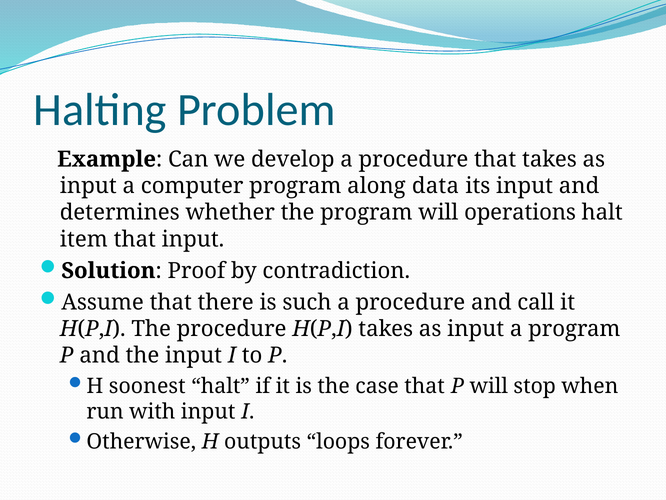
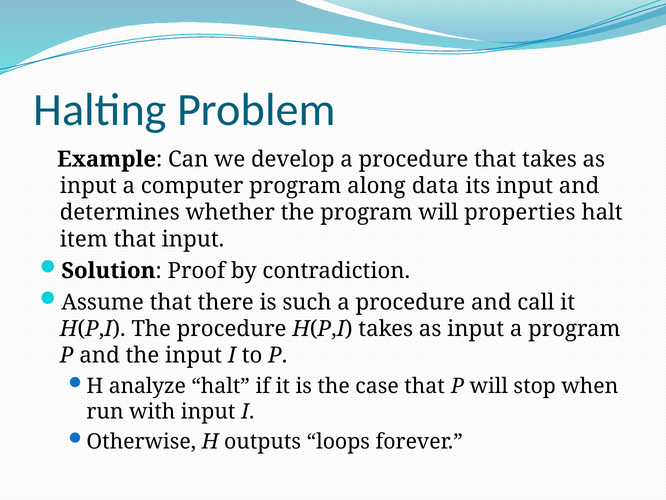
operations: operations -> properties
soonest: soonest -> analyze
